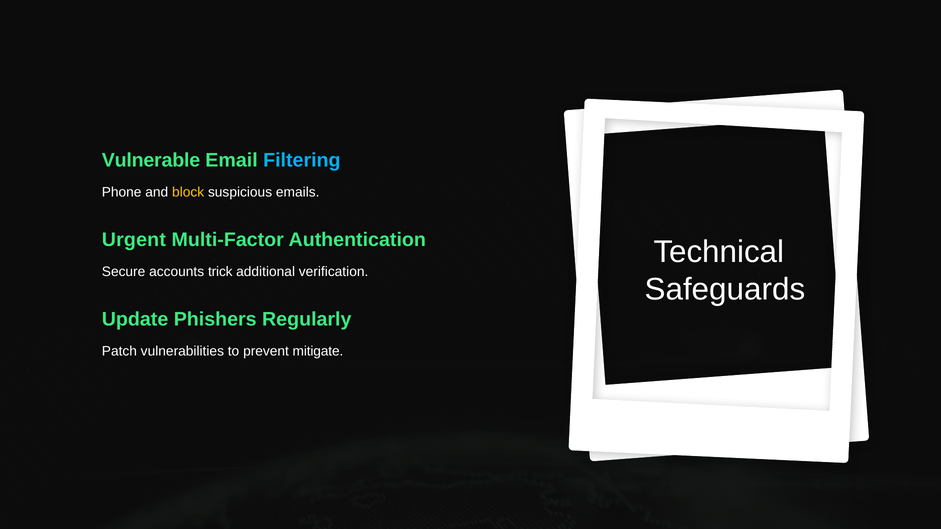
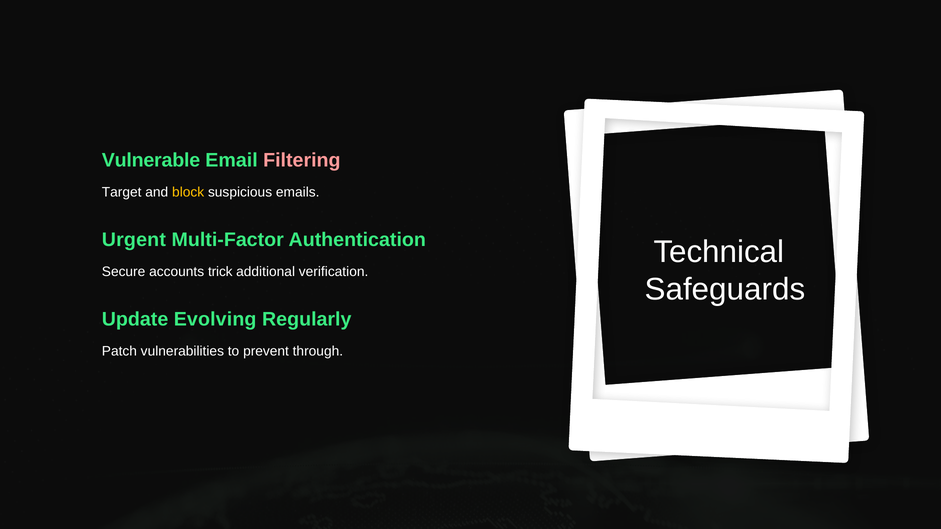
Filtering colour: light blue -> pink
Phone: Phone -> Target
Phishers: Phishers -> Evolving
mitigate: mitigate -> through
